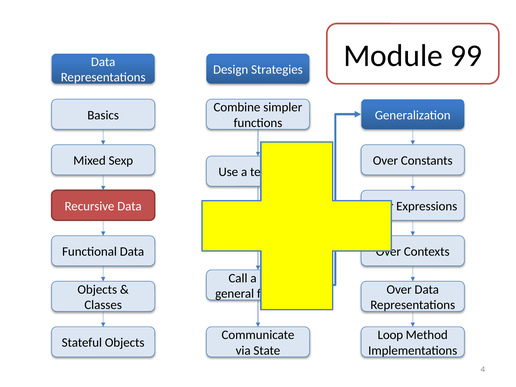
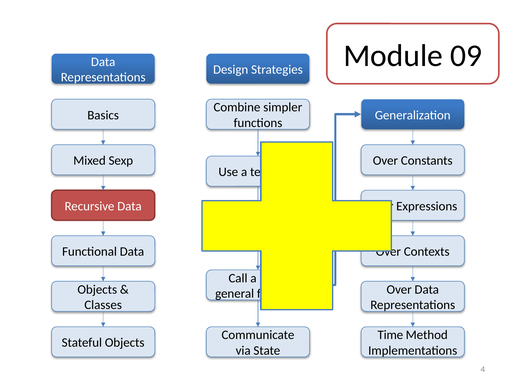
99: 99 -> 09
Loop: Loop -> Time
